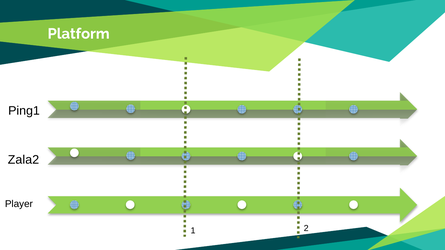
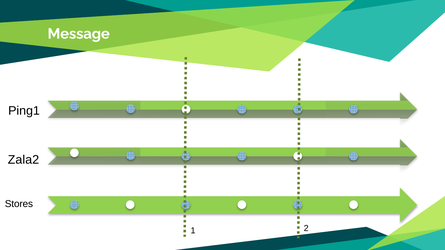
Platform: Platform -> Message
Player: Player -> Stores
